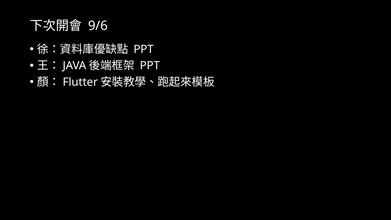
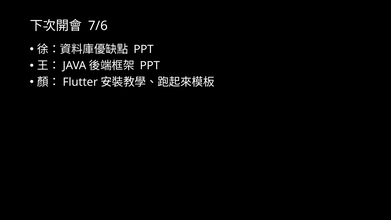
9/6: 9/6 -> 7/6
